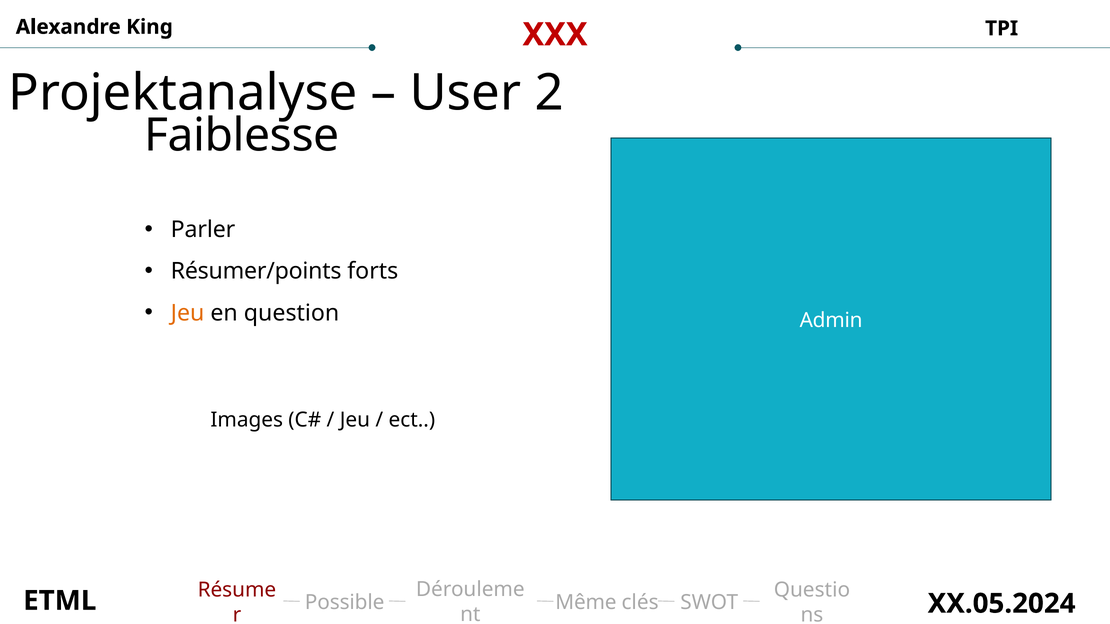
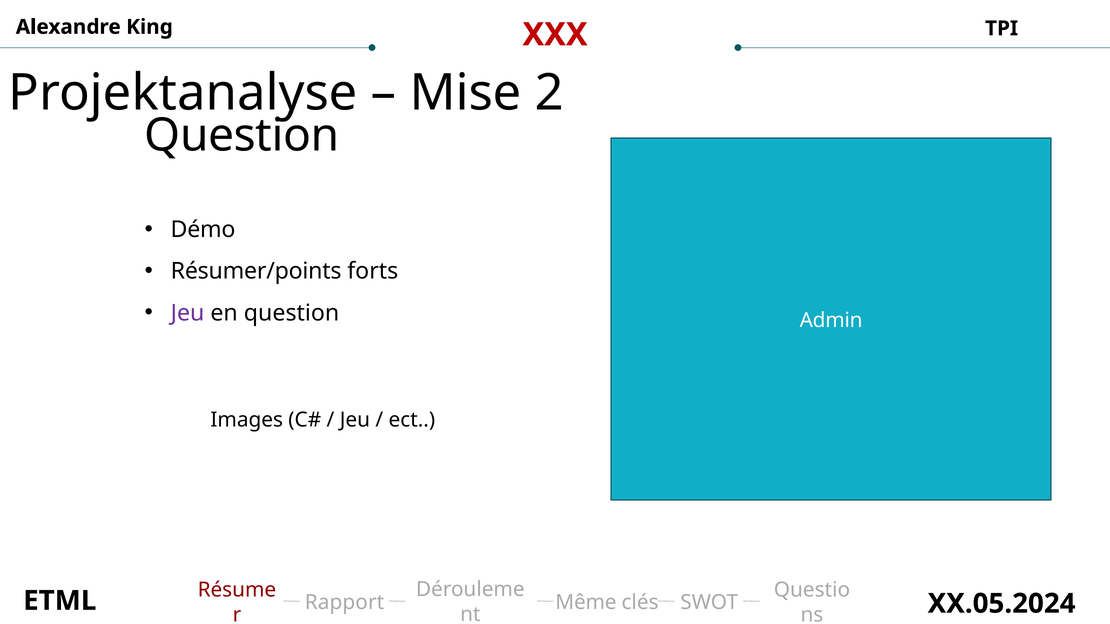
User: User -> Mise
Faiblesse at (242, 136): Faiblesse -> Question
Parler: Parler -> Démo
Jeu at (188, 313) colour: orange -> purple
Possible: Possible -> Rapport
